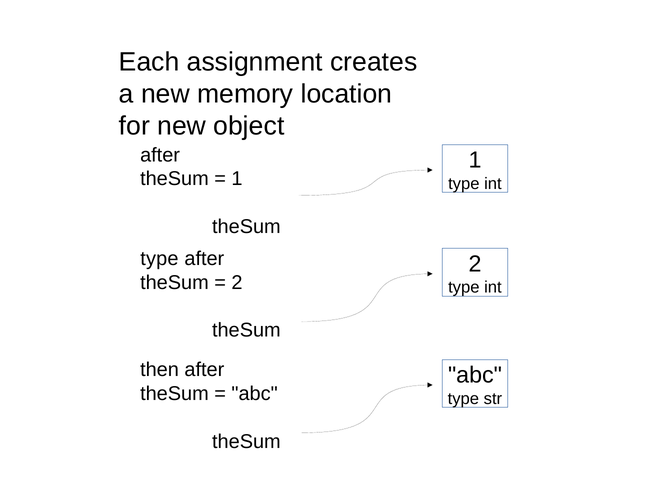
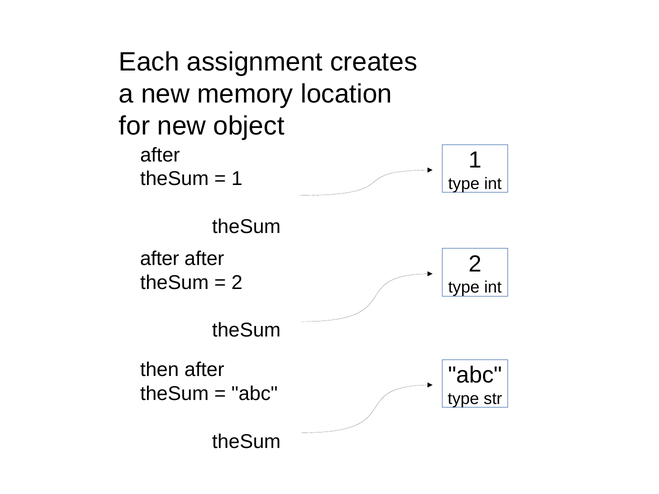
type at (159, 259): type -> after
